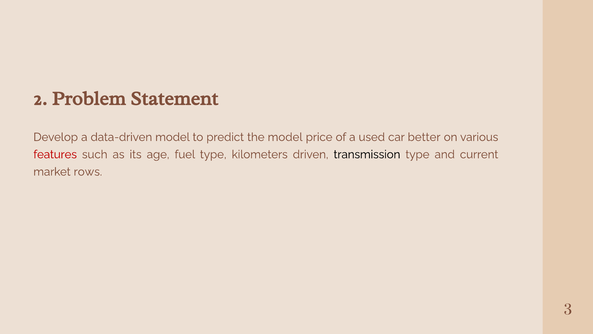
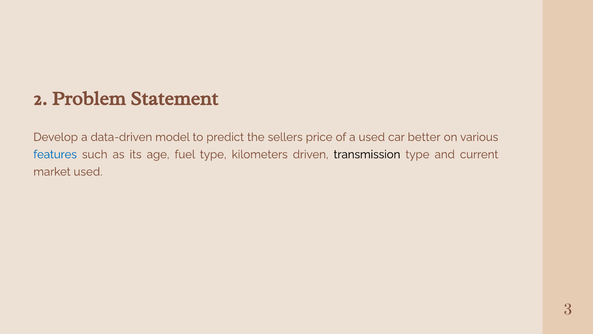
the model: model -> sellers
features colour: red -> blue
market rows: rows -> used
